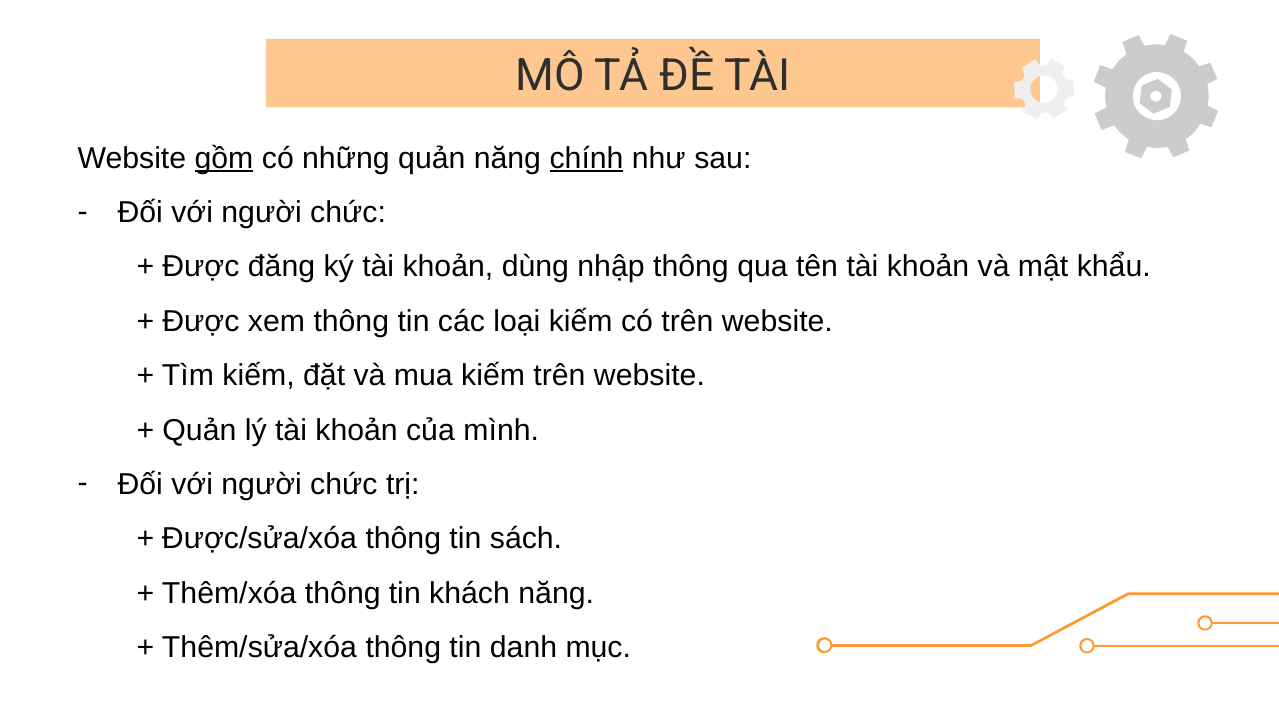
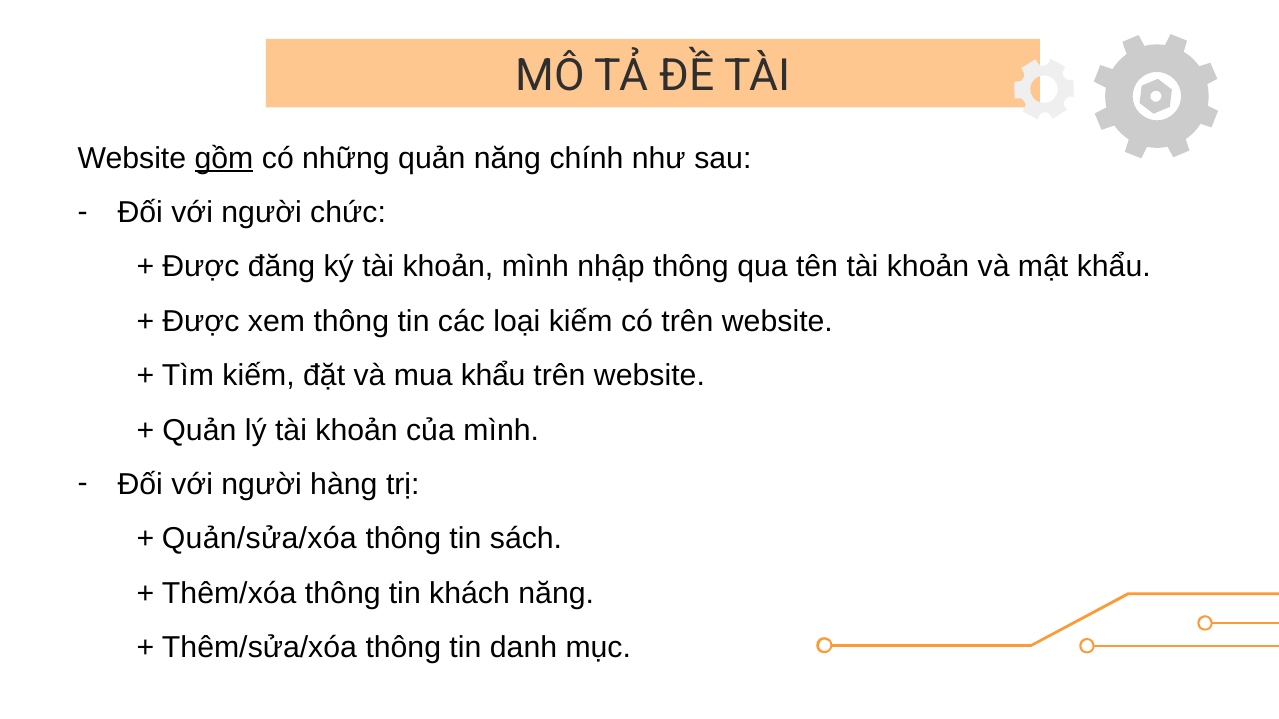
chính underline: present -> none
khoản dùng: dùng -> mình
mua kiếm: kiếm -> khẩu
chức at (344, 485): chức -> hàng
Được/sửa/xóa: Được/sửa/xóa -> Quản/sửa/xóa
